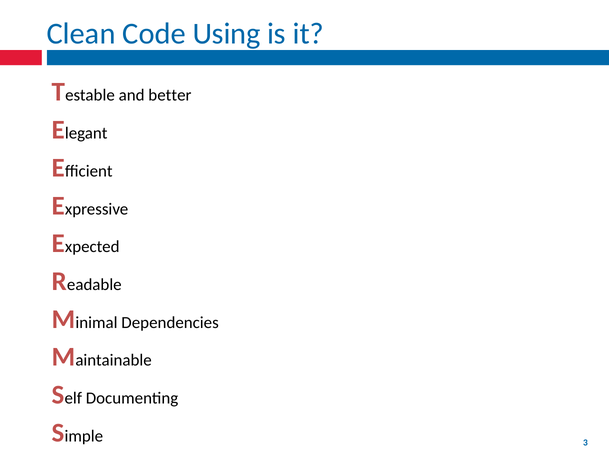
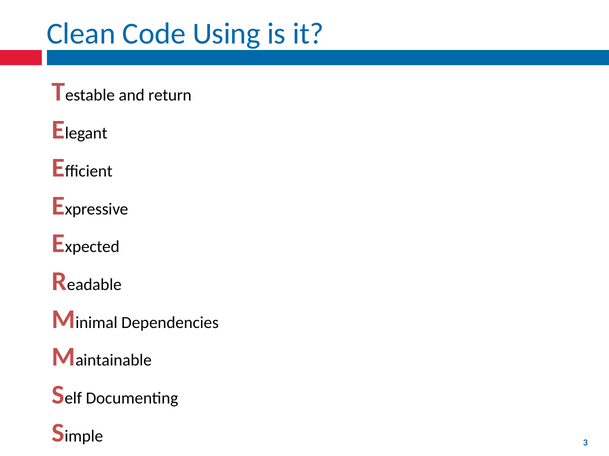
better: better -> return
